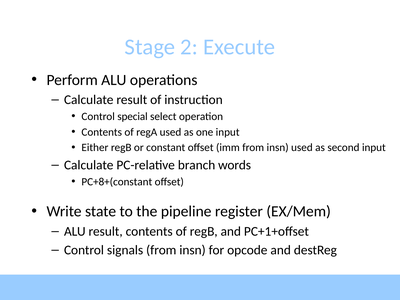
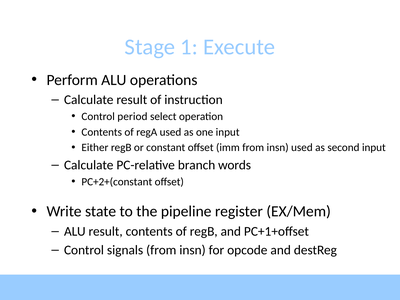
2: 2 -> 1
special: special -> period
PC+8+(constant: PC+8+(constant -> PC+2+(constant
